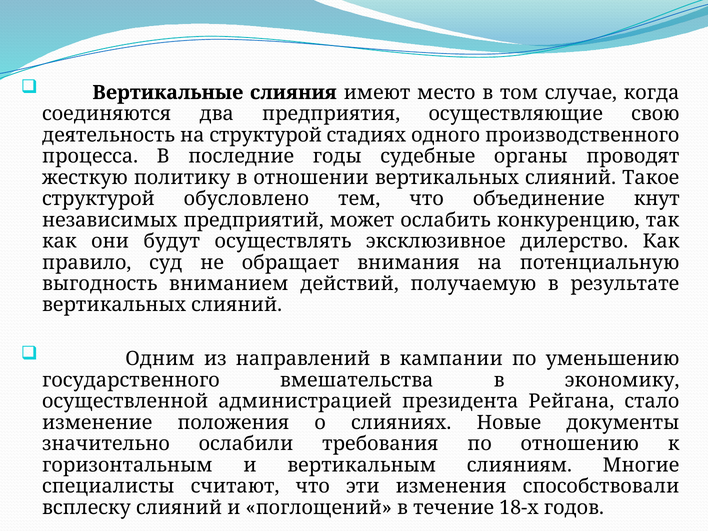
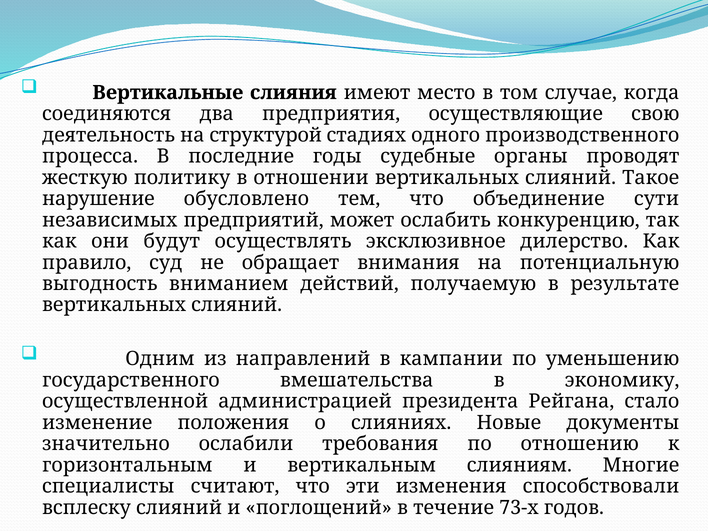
структурой at (98, 199): структурой -> нарушение
кнут: кнут -> сути
18-х: 18-х -> 73-х
